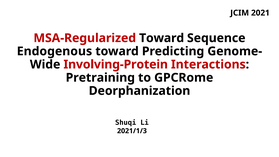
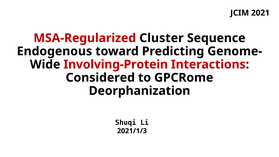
MSA-Regularized Toward: Toward -> Cluster
Pretraining: Pretraining -> Considered
